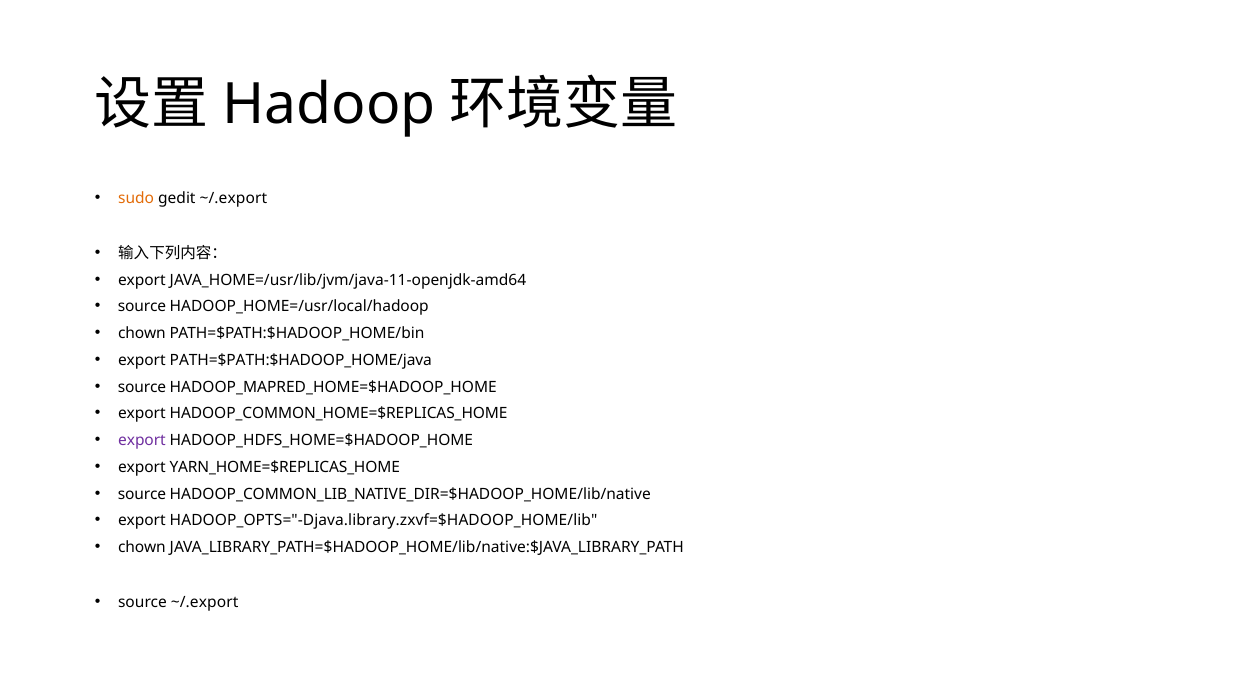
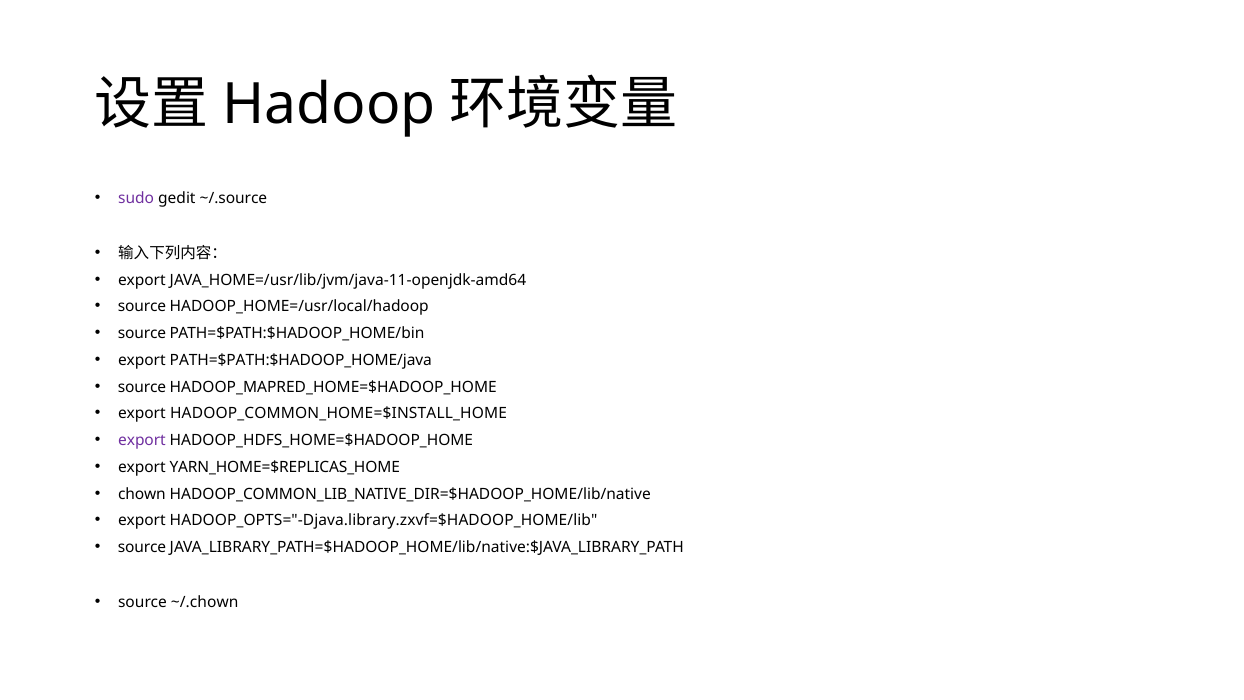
sudo colour: orange -> purple
gedit ~/.export: ~/.export -> ~/.source
chown at (142, 333): chown -> source
HADOOP_COMMON_HOME=$REPLICAS_HOME: HADOOP_COMMON_HOME=$REPLICAS_HOME -> HADOOP_COMMON_HOME=$INSTALL_HOME
source at (142, 494): source -> chown
chown at (142, 547): chown -> source
source ~/.export: ~/.export -> ~/.chown
